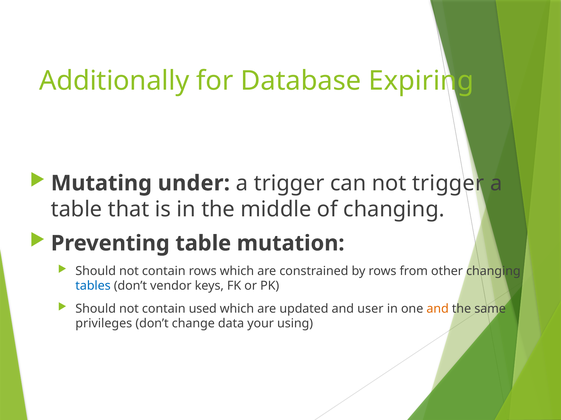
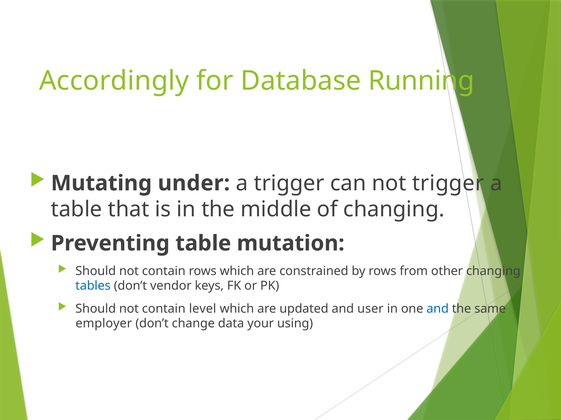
Additionally: Additionally -> Accordingly
Expiring: Expiring -> Running
used: used -> level
and at (438, 309) colour: orange -> blue
privileges: privileges -> employer
